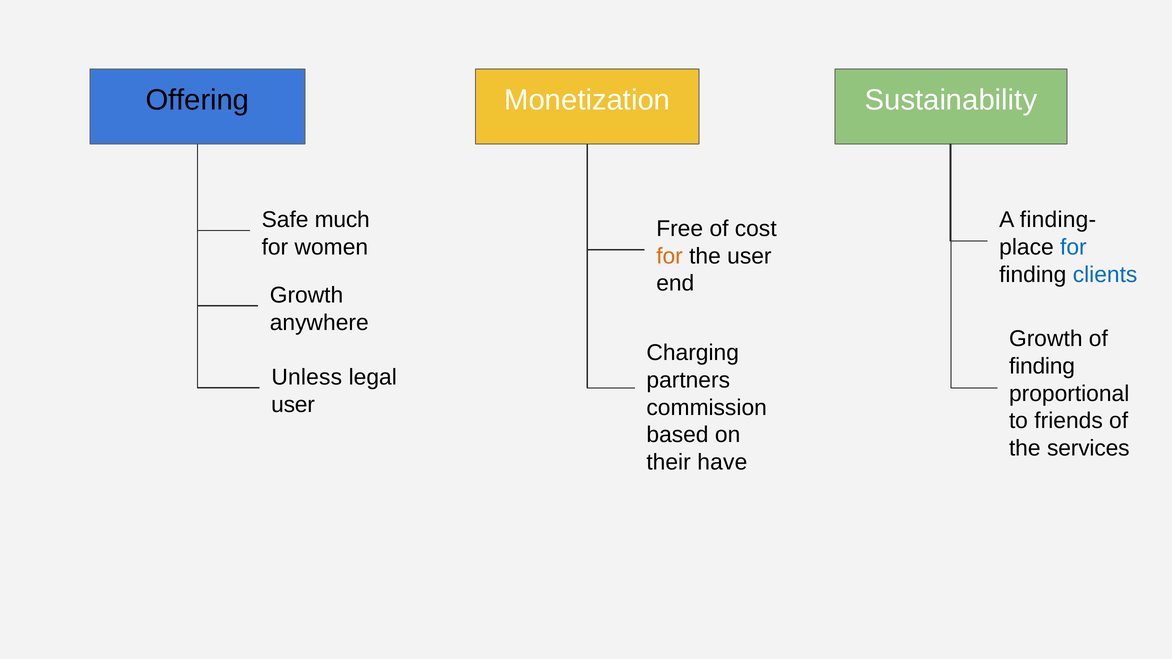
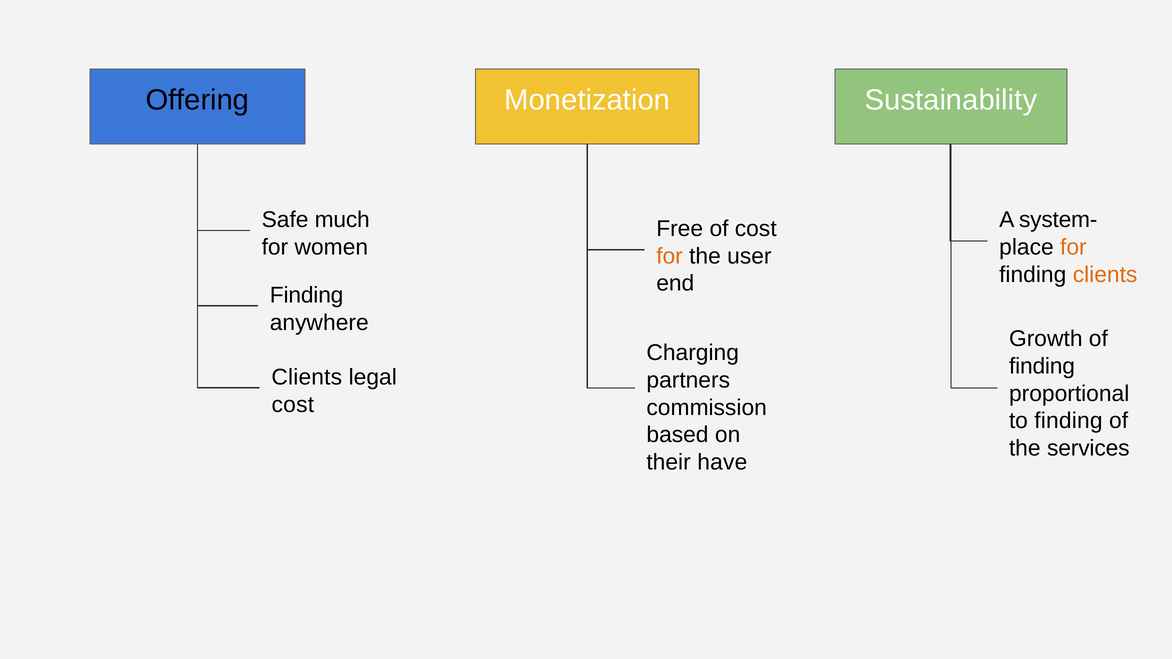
finding-: finding- -> system-
for at (1073, 247) colour: blue -> orange
clients at (1105, 275) colour: blue -> orange
Growth at (307, 295): Growth -> Finding
Unless at (307, 377): Unless -> Clients
user at (293, 405): user -> cost
to friends: friends -> finding
